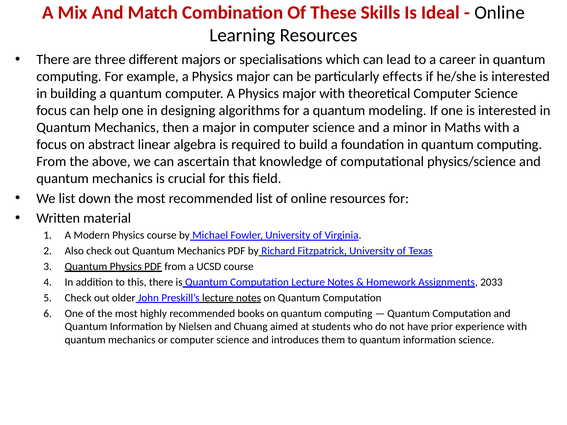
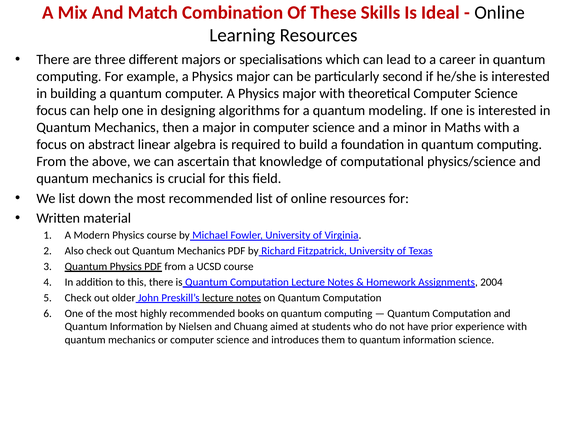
effects: effects -> second
2033: 2033 -> 2004
